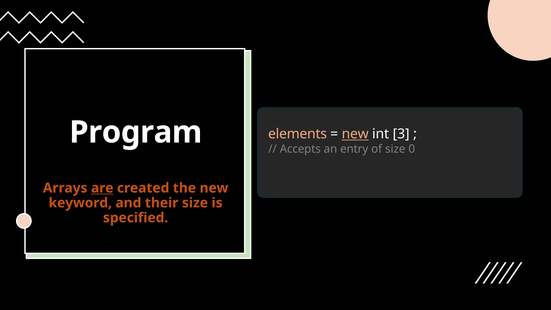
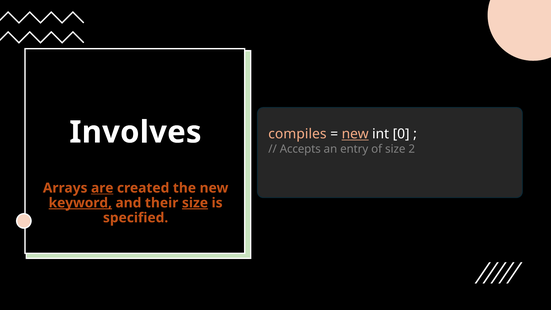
Program: Program -> Involves
elements: elements -> compiles
3: 3 -> 0
0: 0 -> 2
keyword underline: none -> present
size at (195, 203) underline: none -> present
